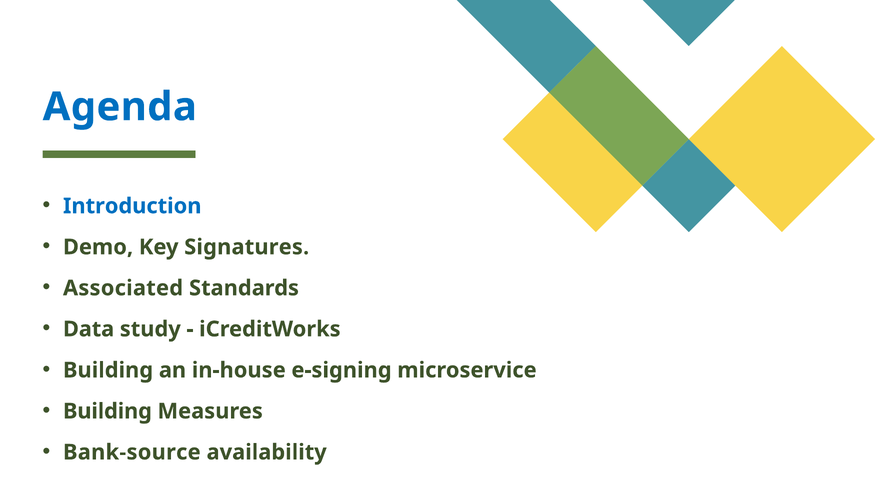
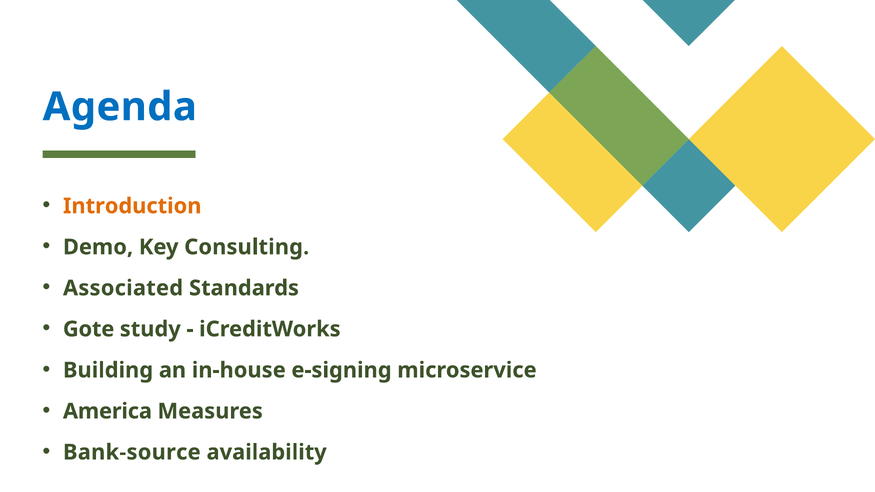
Introduction colour: blue -> orange
Signatures: Signatures -> Consulting
Data: Data -> Gote
Building at (107, 411): Building -> America
